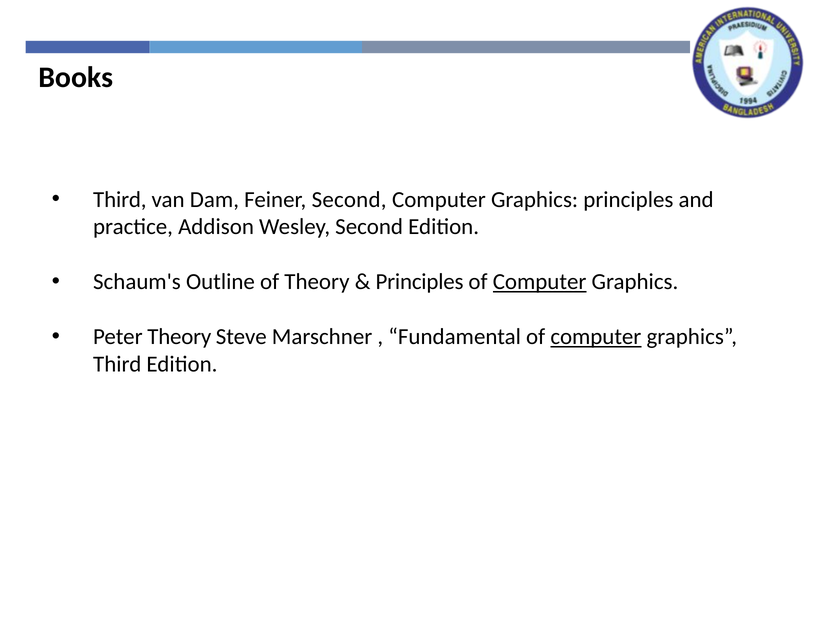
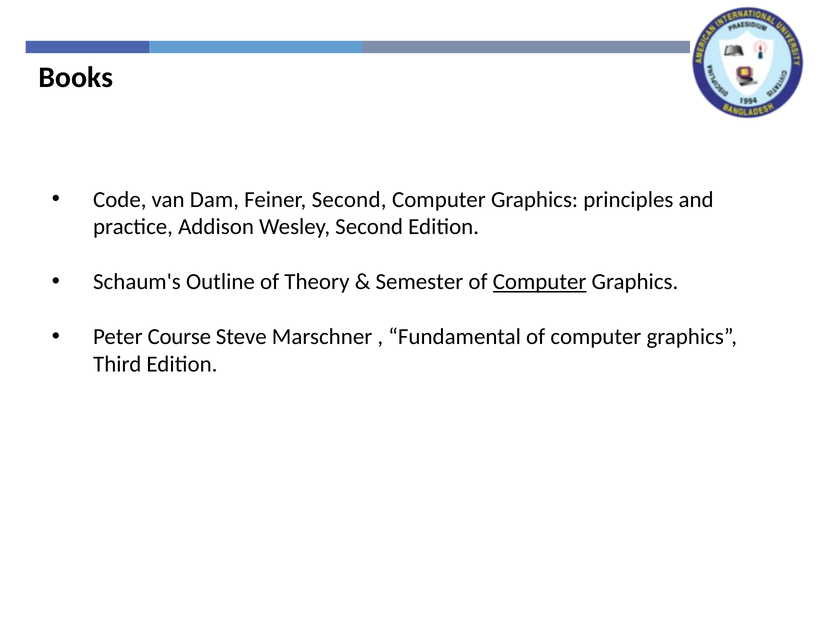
Third at (120, 200): Third -> Code
Principles at (420, 282): Principles -> Semester
Peter Theory: Theory -> Course
computer at (596, 337) underline: present -> none
